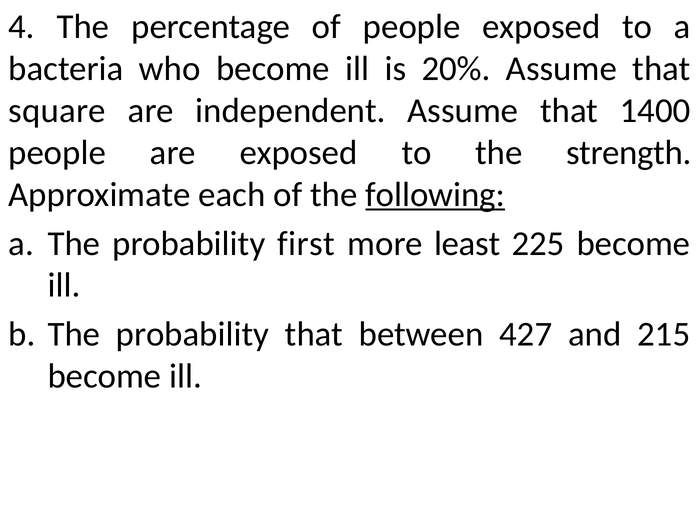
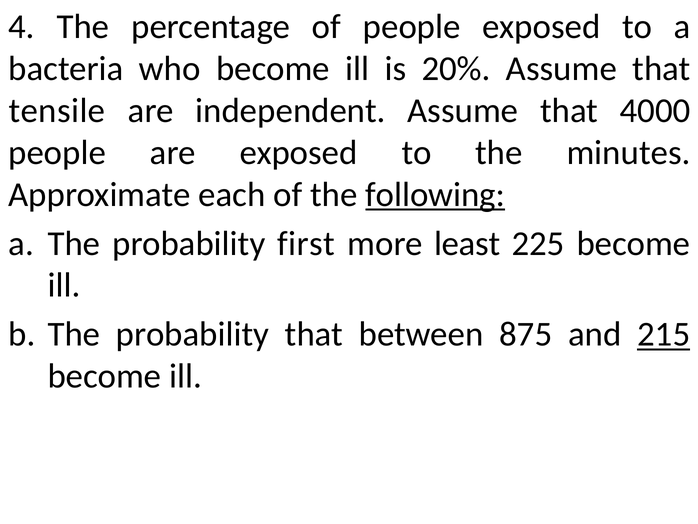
square: square -> tensile
1400: 1400 -> 4000
strength: strength -> minutes
427: 427 -> 875
215 underline: none -> present
